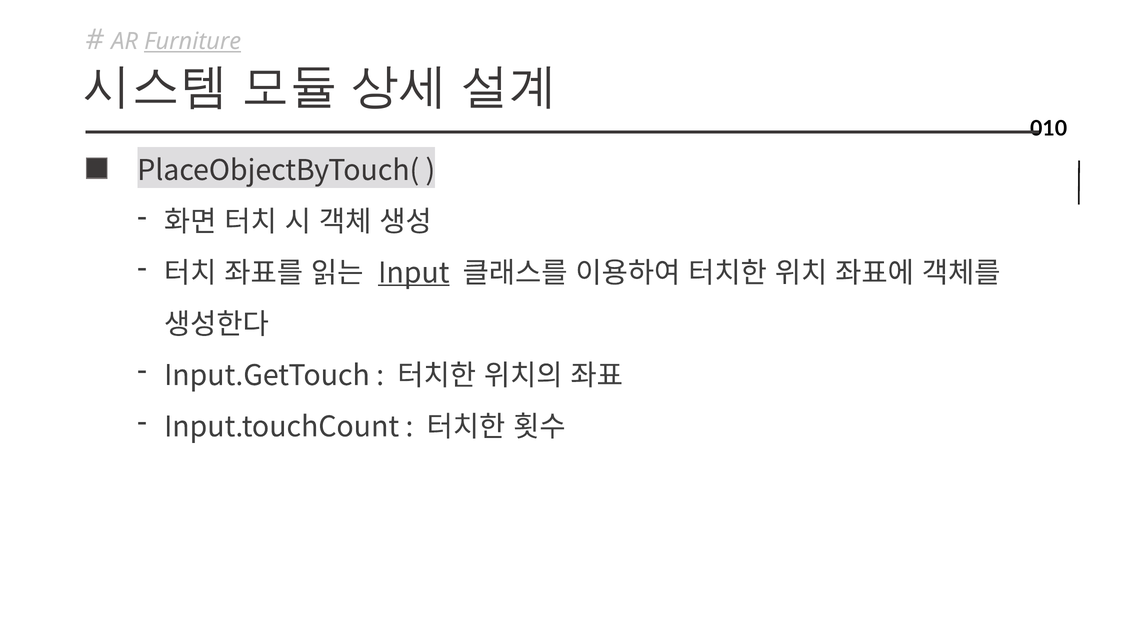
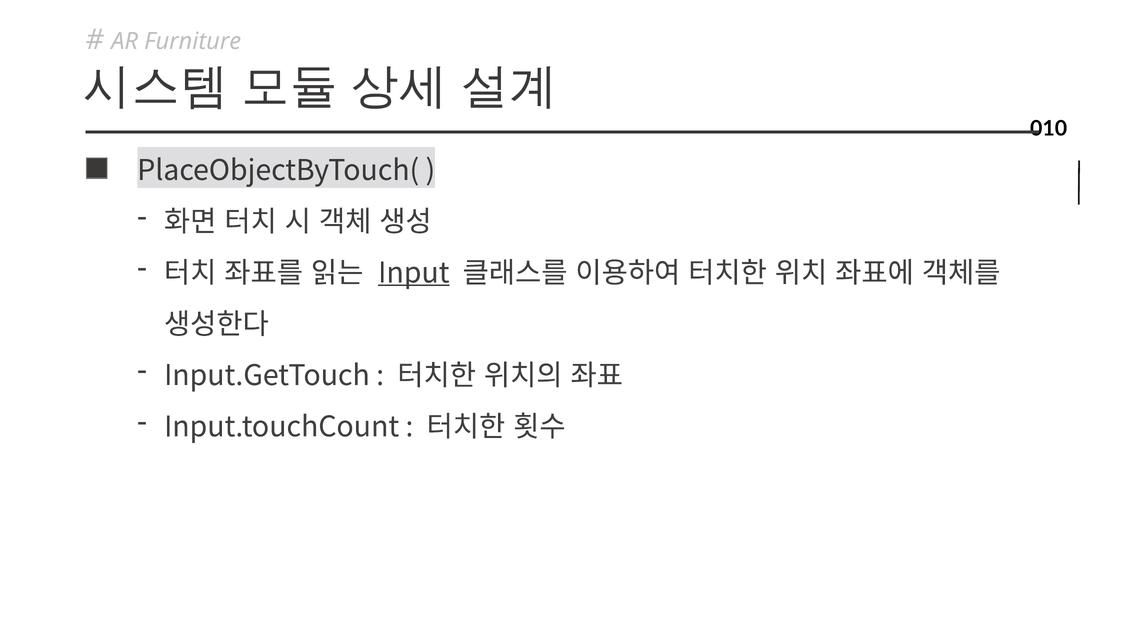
Furniture underline: present -> none
